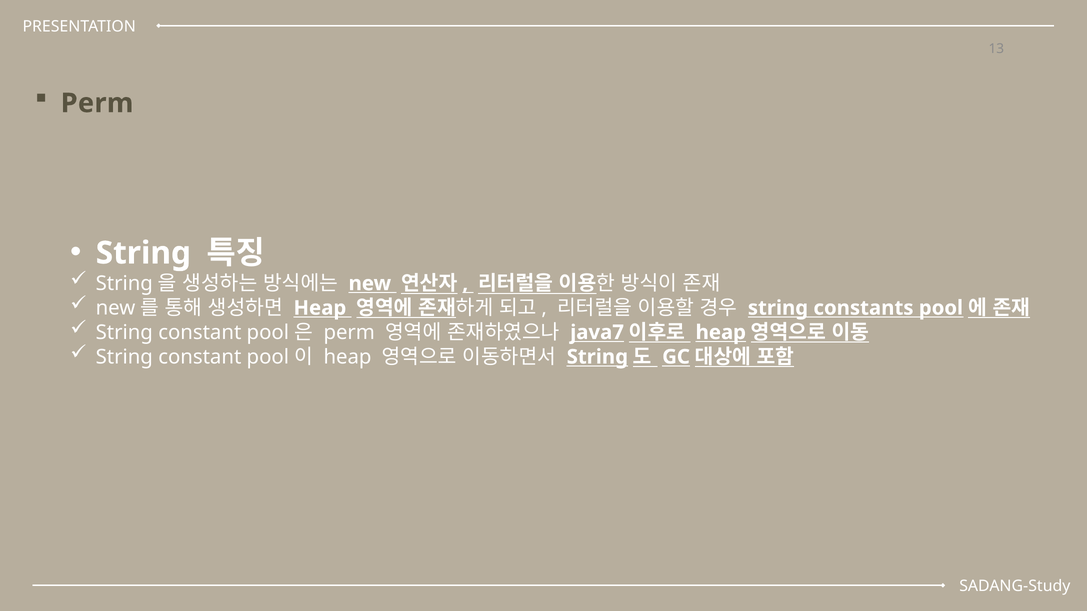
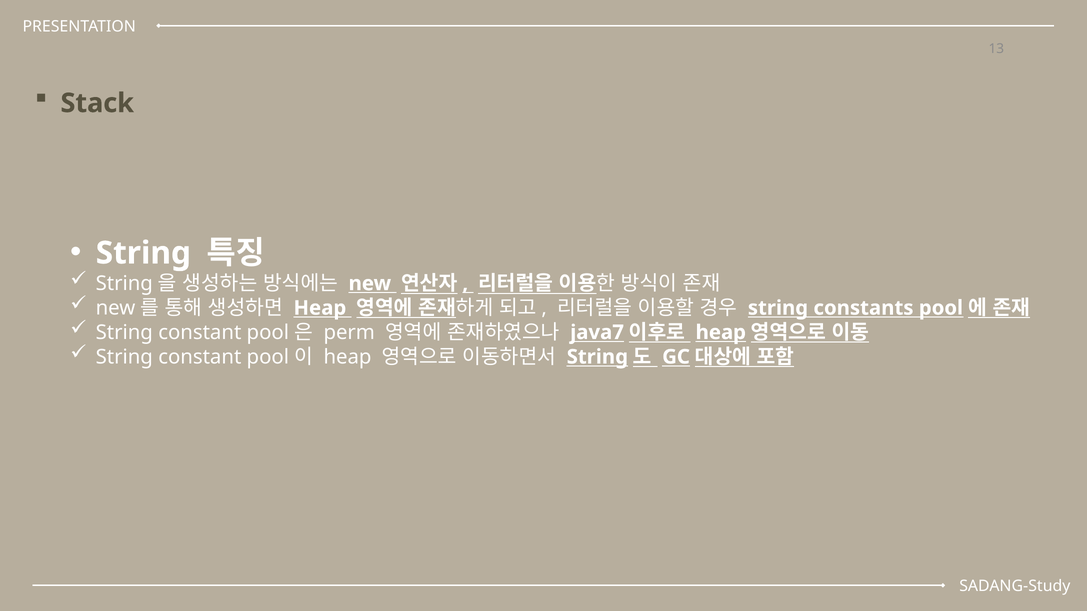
Perm at (97, 103): Perm -> Stack
